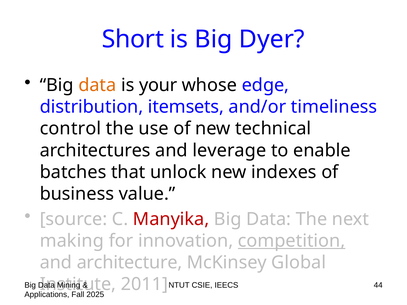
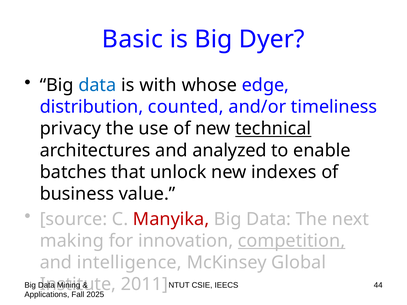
Short: Short -> Basic
data at (97, 85) colour: orange -> blue
your: your -> with
itemsets: itemsets -> counted
control: control -> privacy
technical underline: none -> present
leverage: leverage -> analyzed
architecture: architecture -> intelligence
